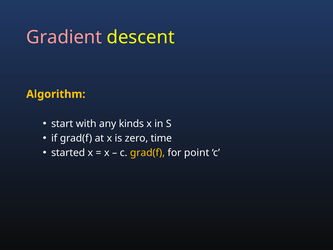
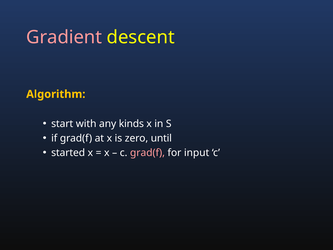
time: time -> until
grad(f at (147, 153) colour: yellow -> pink
point: point -> input
